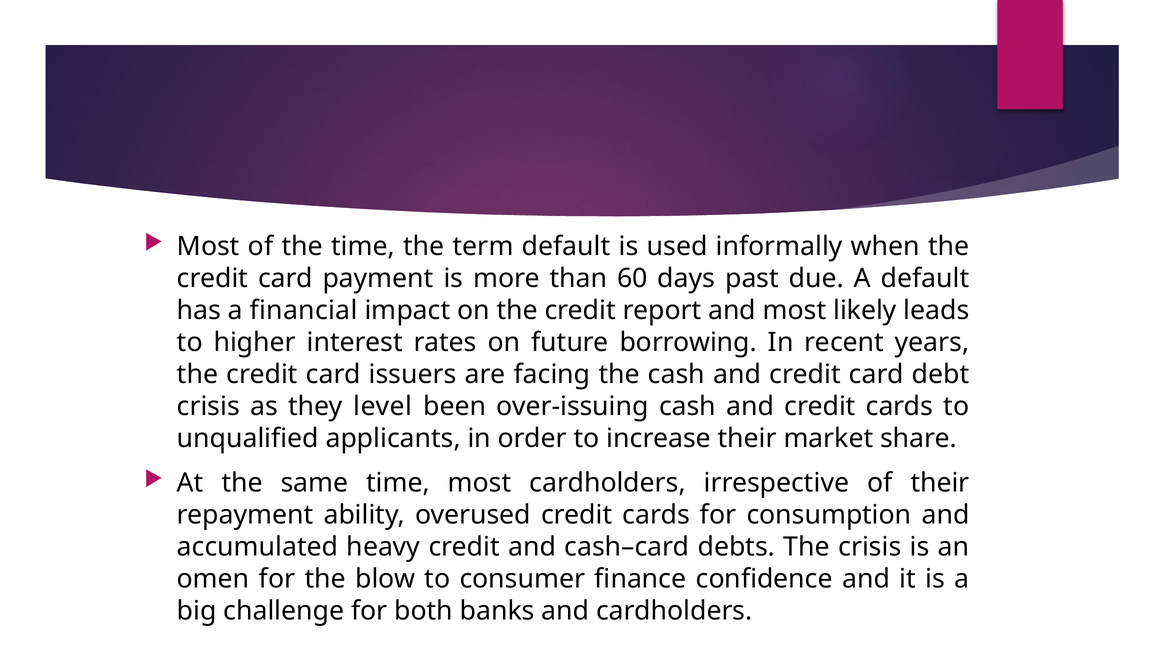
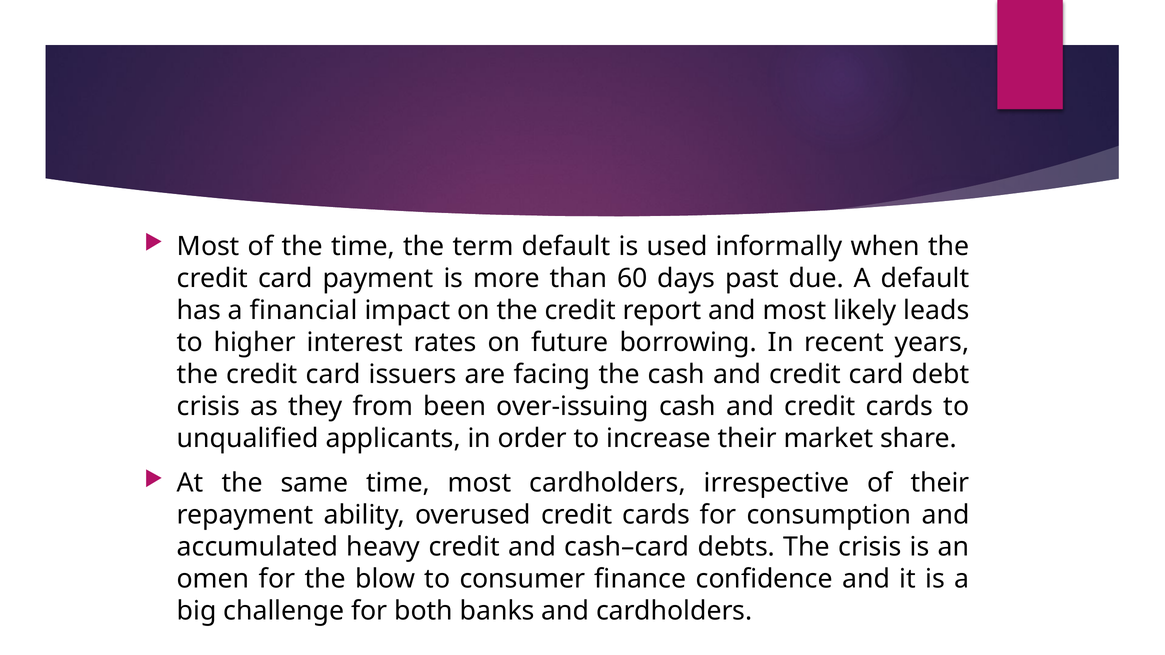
level: level -> from
